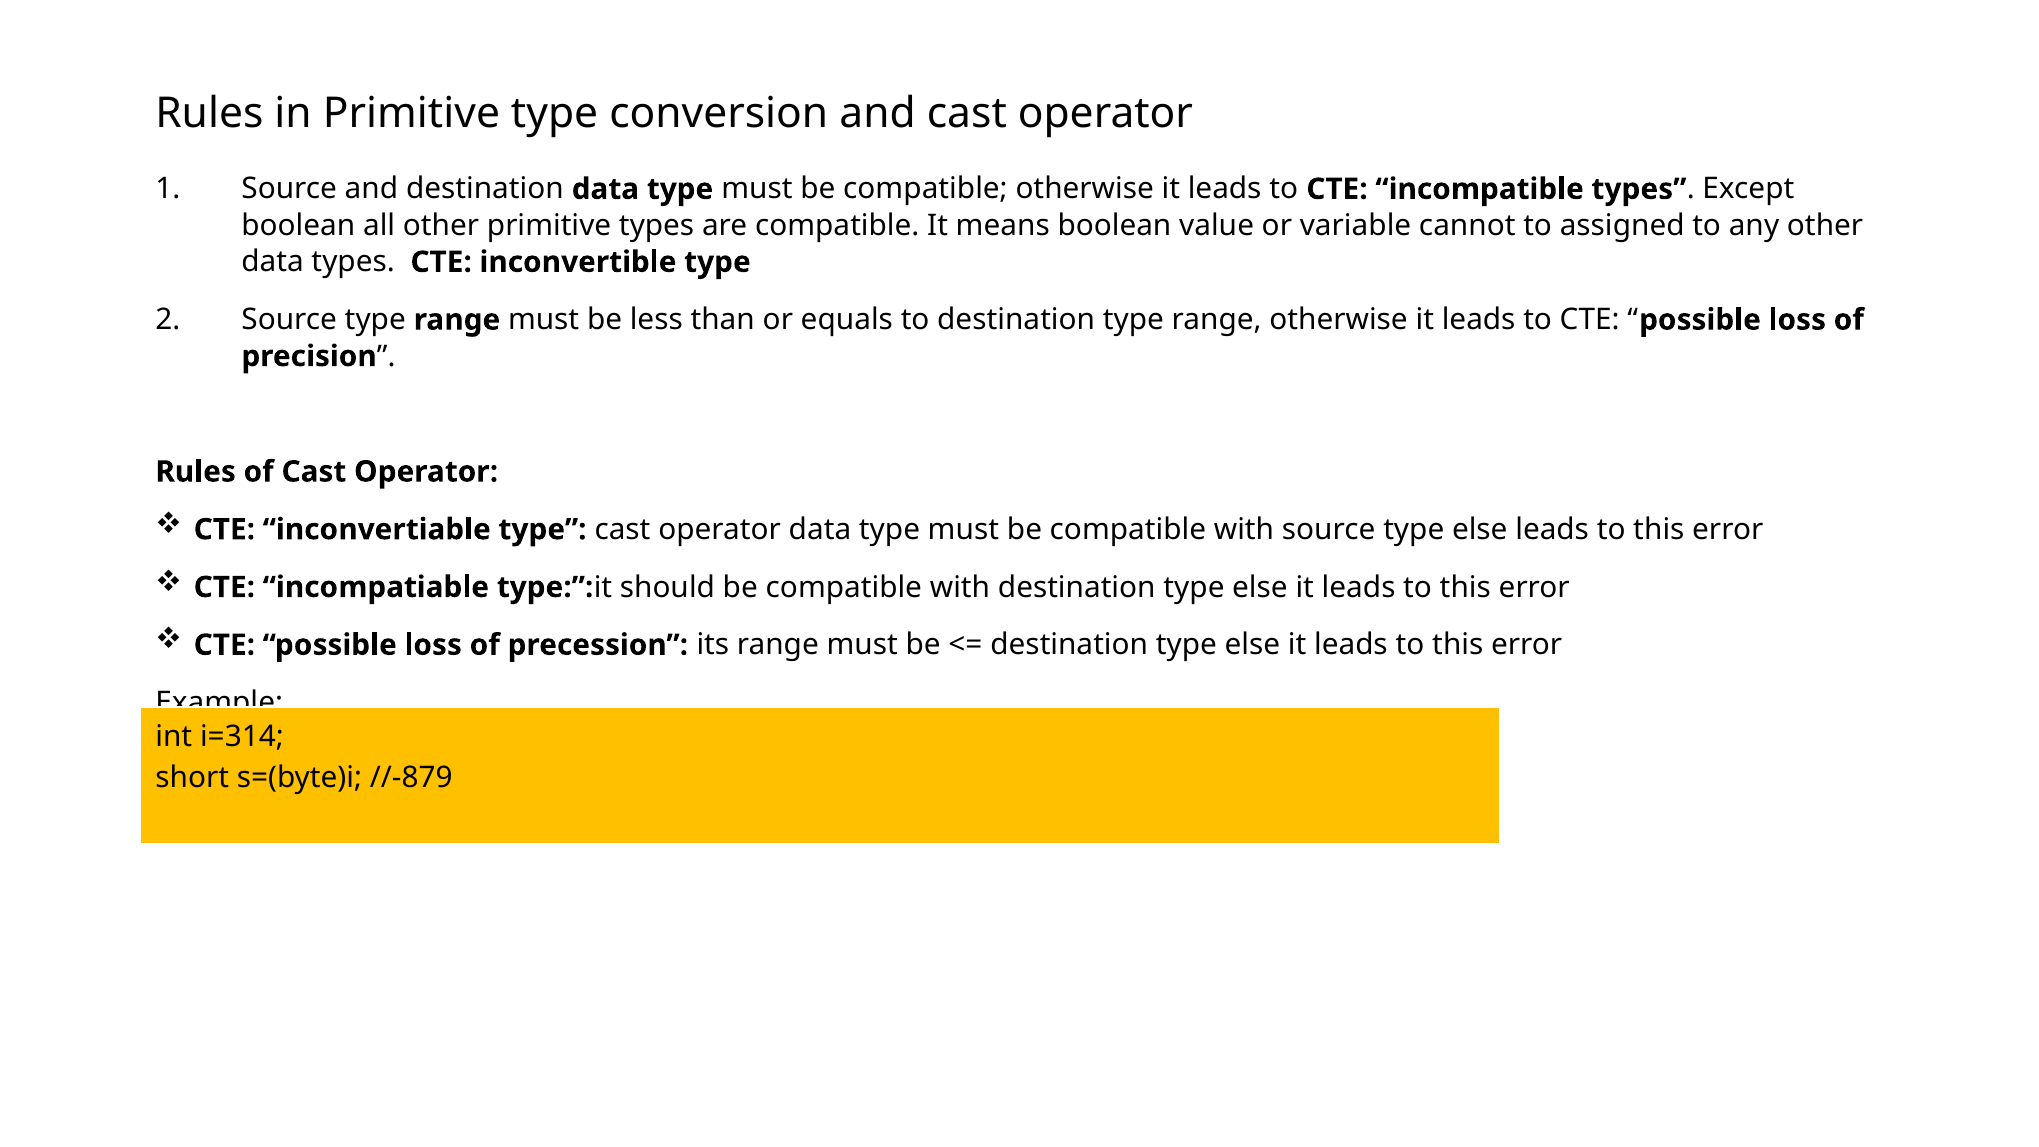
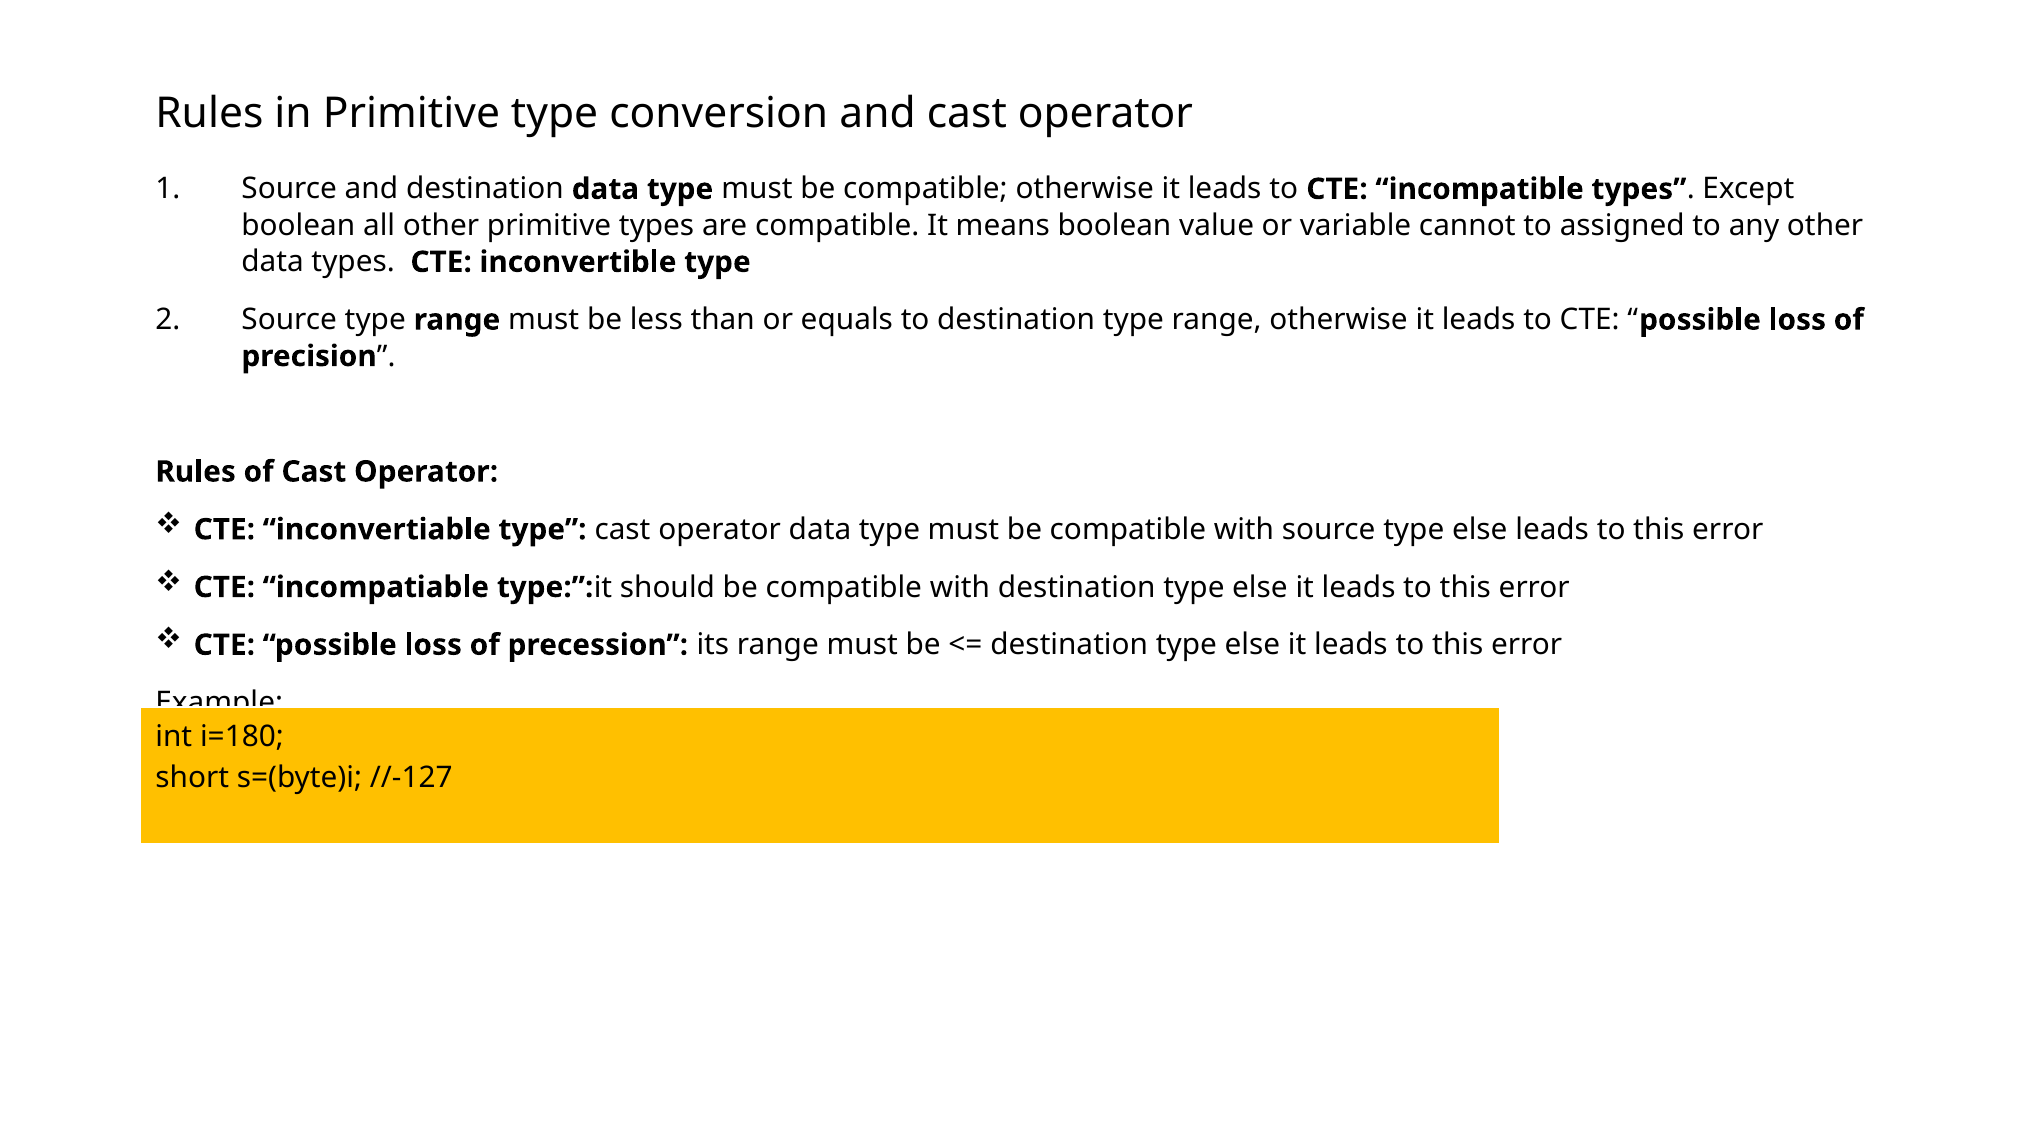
i=314: i=314 -> i=180
//-879: //-879 -> //-127
